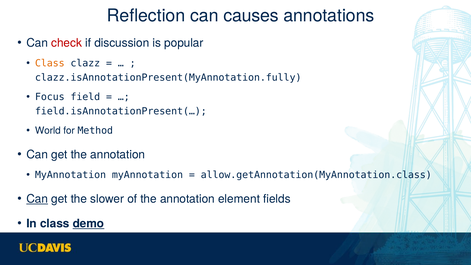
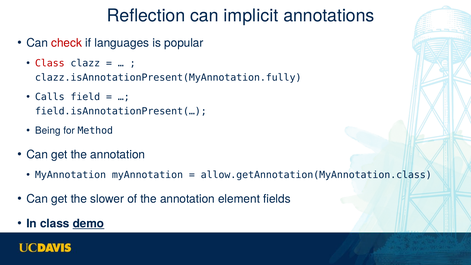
causes: causes -> implicit
discussion: discussion -> languages
Class at (50, 63) colour: orange -> red
Focus: Focus -> Calls
World: World -> Being
Can at (37, 199) underline: present -> none
